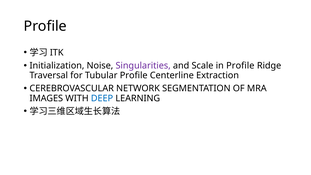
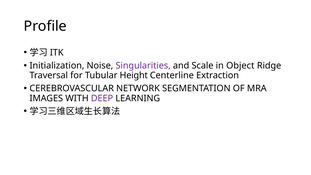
in Profile: Profile -> Object
Tubular Profile: Profile -> Height
DEEP colour: blue -> purple
